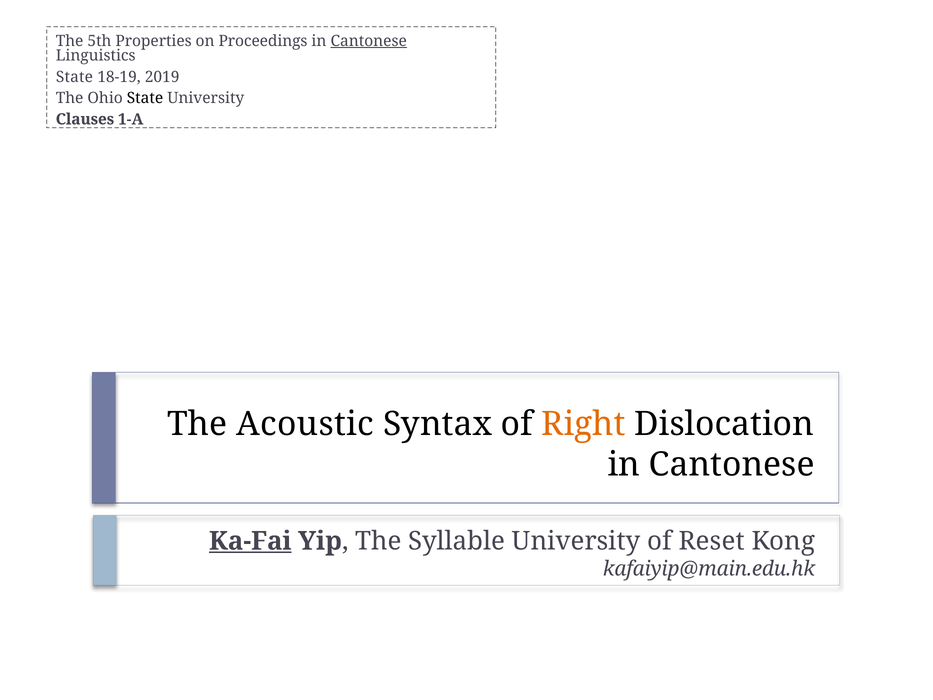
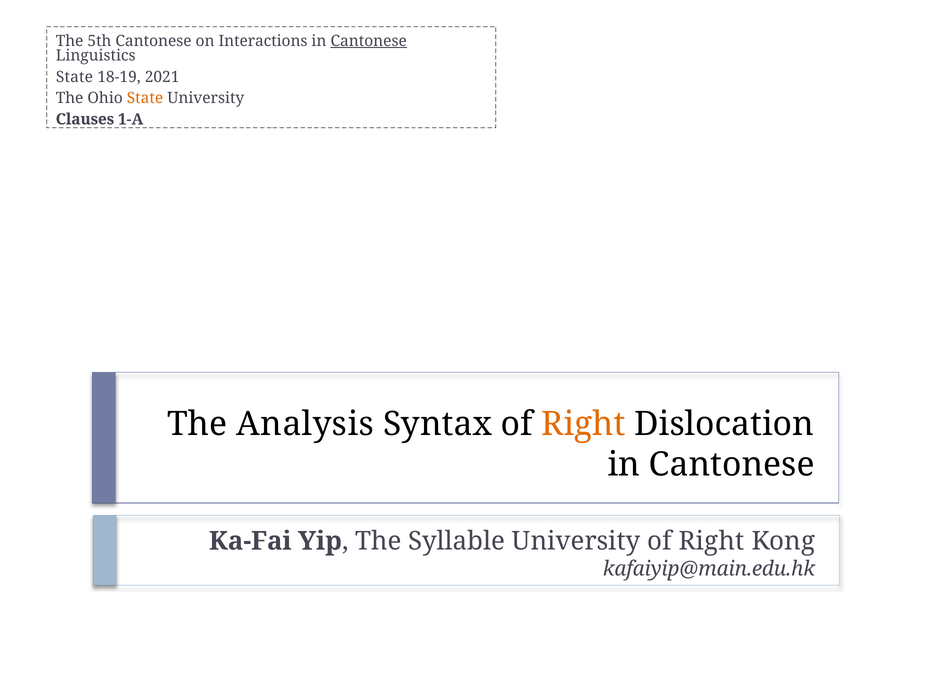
5th Properties: Properties -> Cantonese
Proceedings: Proceedings -> Interactions
2019: 2019 -> 2021
State at (145, 98) colour: black -> orange
Acoustic: Acoustic -> Analysis
Ka-Fai underline: present -> none
University of Reset: Reset -> Right
